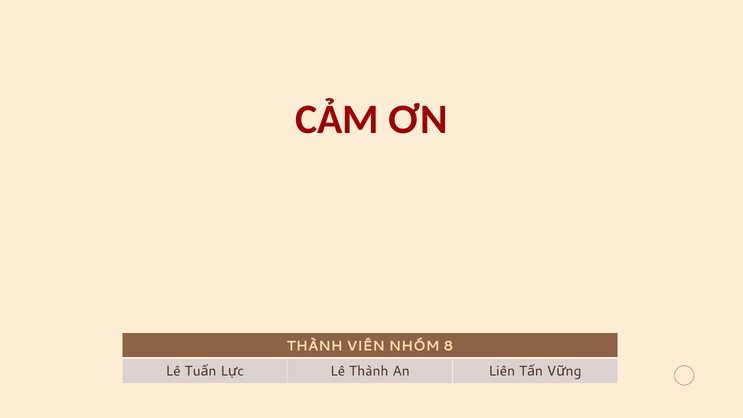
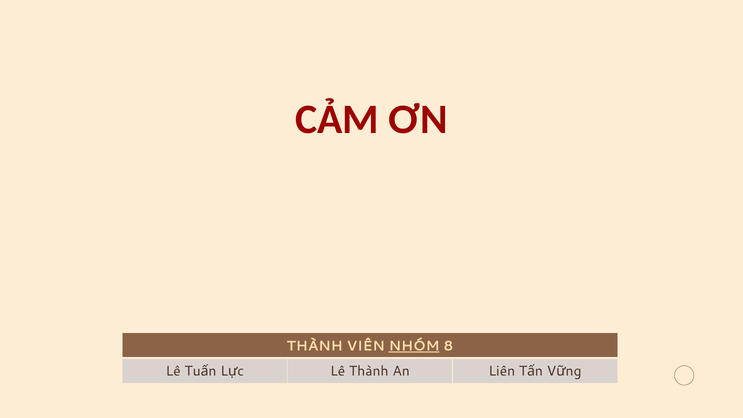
NHÓM underline: none -> present
